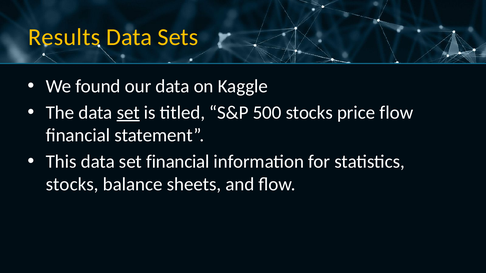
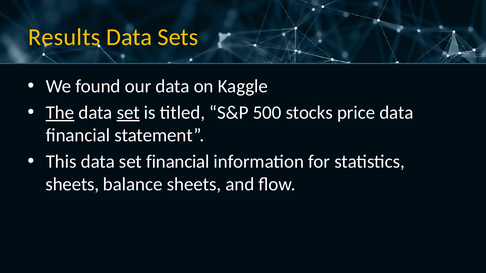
The underline: none -> present
price flow: flow -> data
stocks at (72, 185): stocks -> sheets
